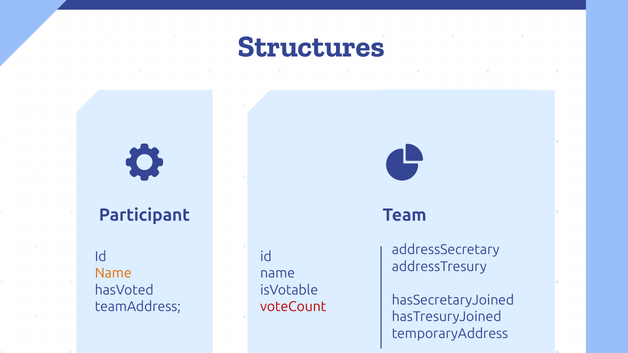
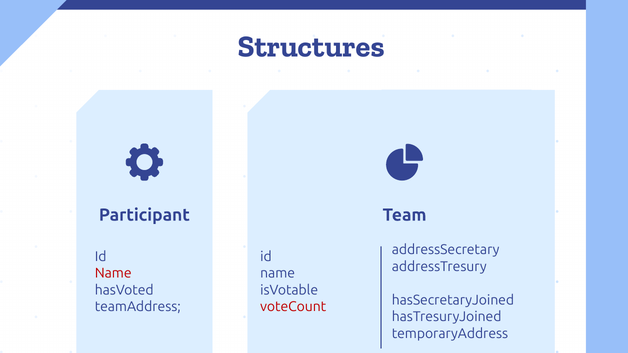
Name at (113, 273) colour: orange -> red
